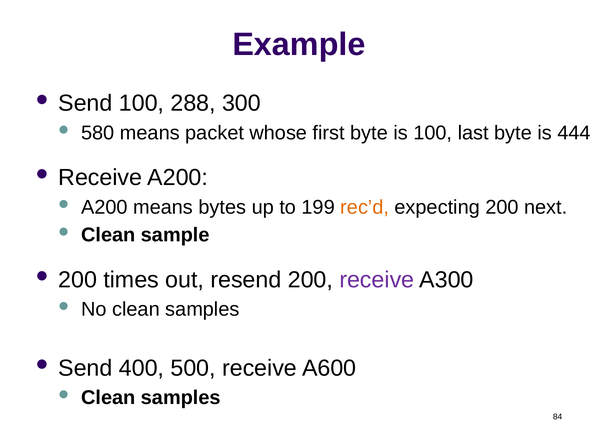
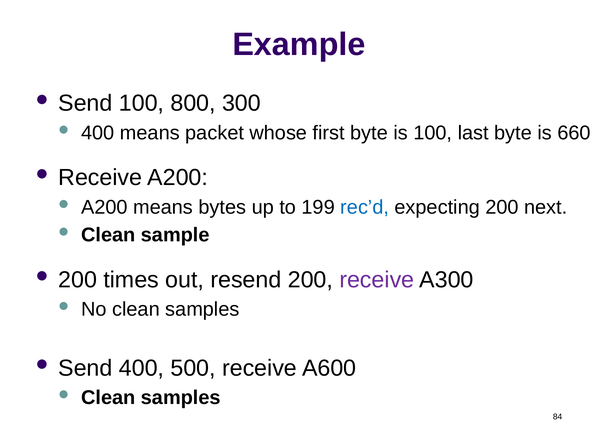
288: 288 -> 800
580 at (98, 133): 580 -> 400
444: 444 -> 660
rec’d colour: orange -> blue
